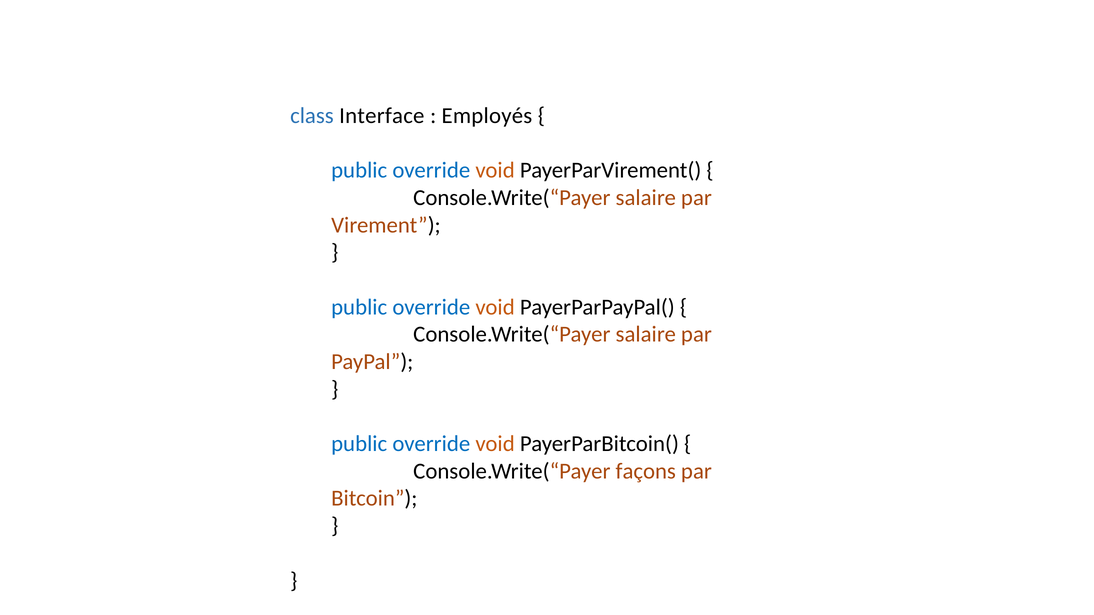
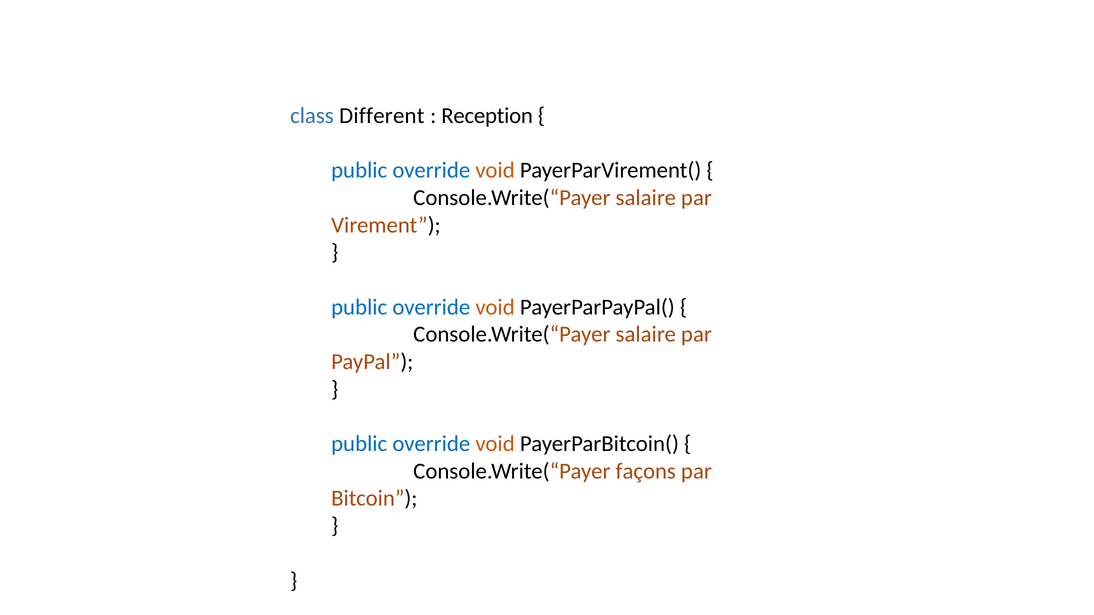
Interface: Interface -> Different
Employés: Employés -> Reception
